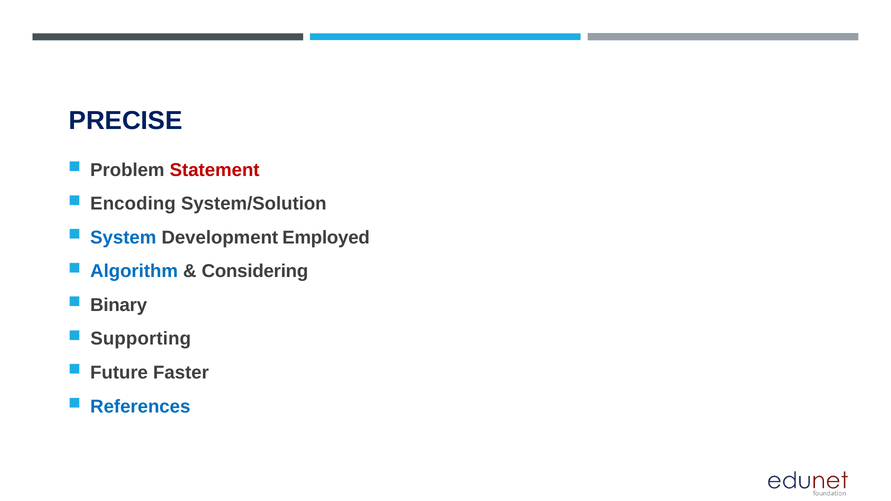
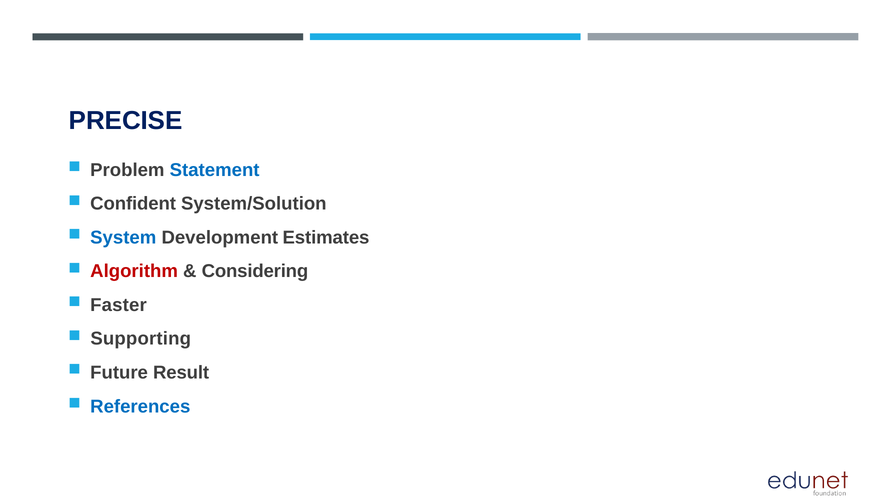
Statement colour: red -> blue
Encoding: Encoding -> Confident
Employed: Employed -> Estimates
Algorithm colour: blue -> red
Binary: Binary -> Faster
Faster: Faster -> Result
